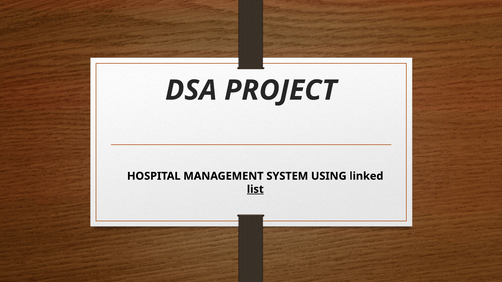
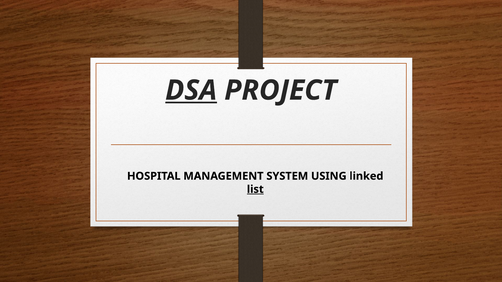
DSA underline: none -> present
